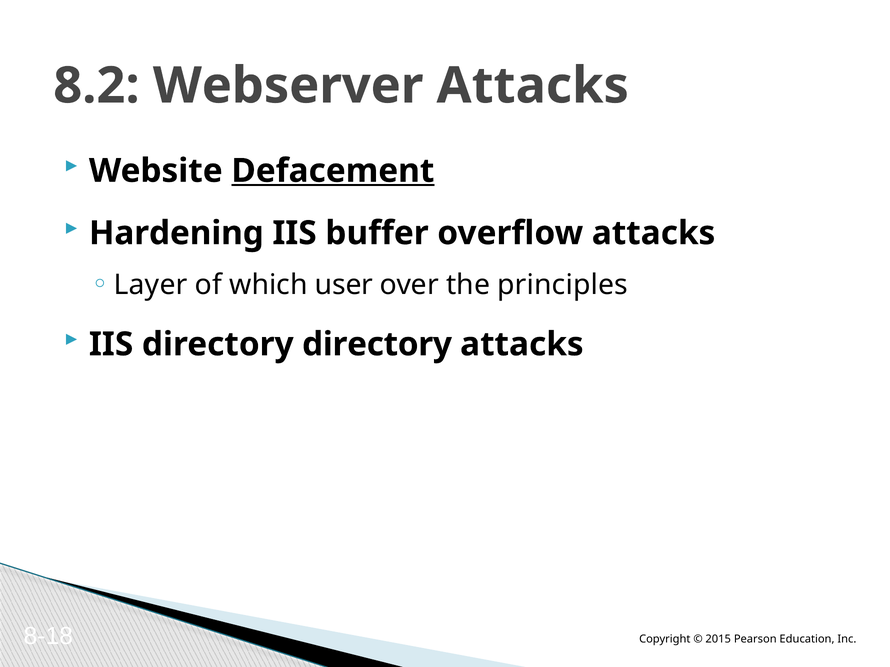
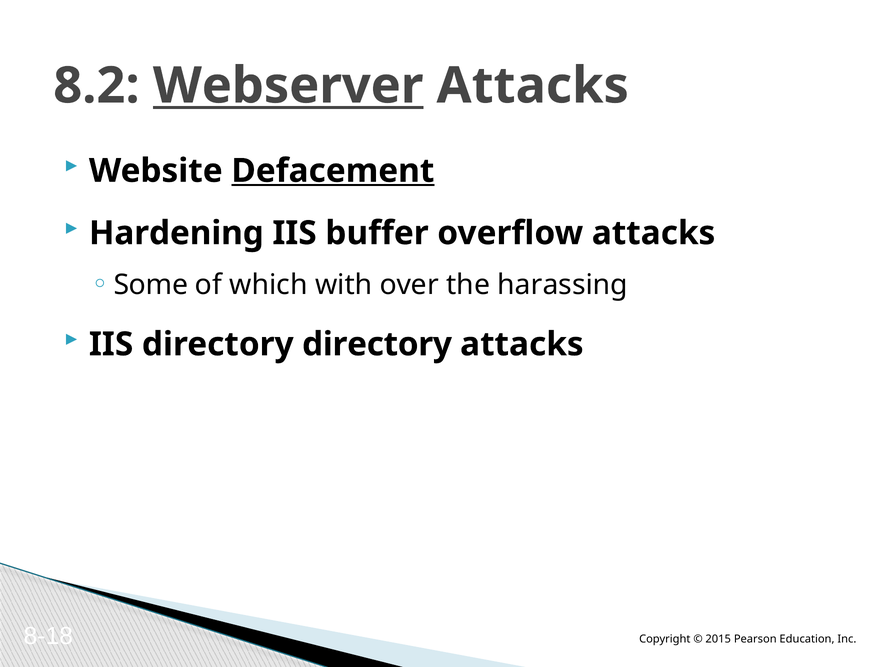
Webserver underline: none -> present
Layer: Layer -> Some
user: user -> with
principles: principles -> harassing
